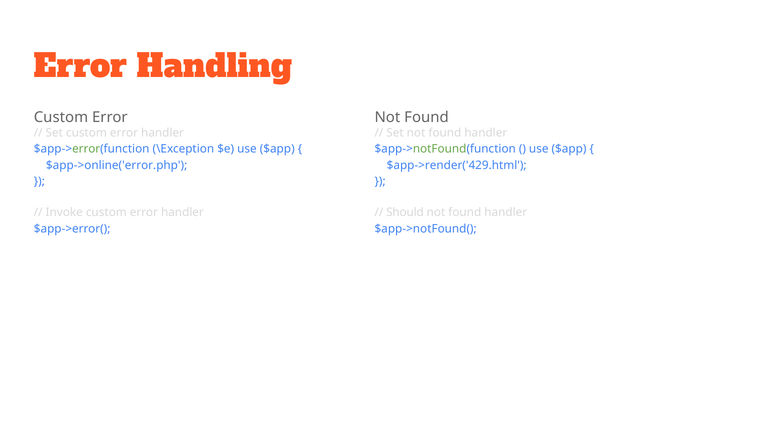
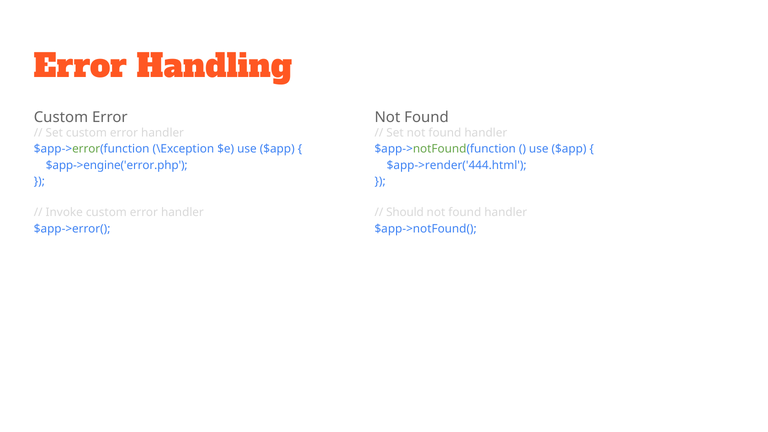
$app->online('error.php: $app->online('error.php -> $app->engine('error.php
$app->render('429.html: $app->render('429.html -> $app->render('444.html
